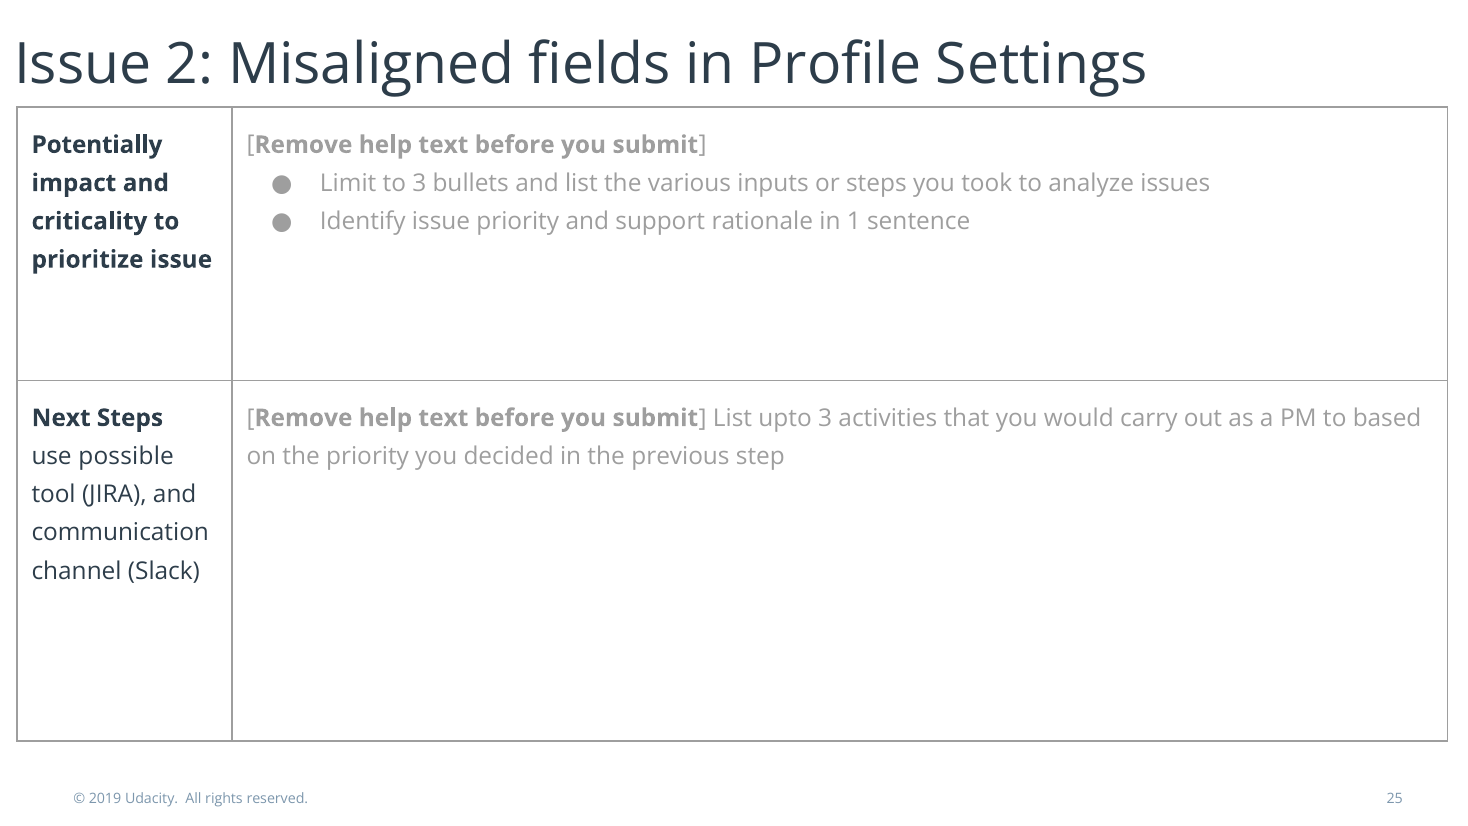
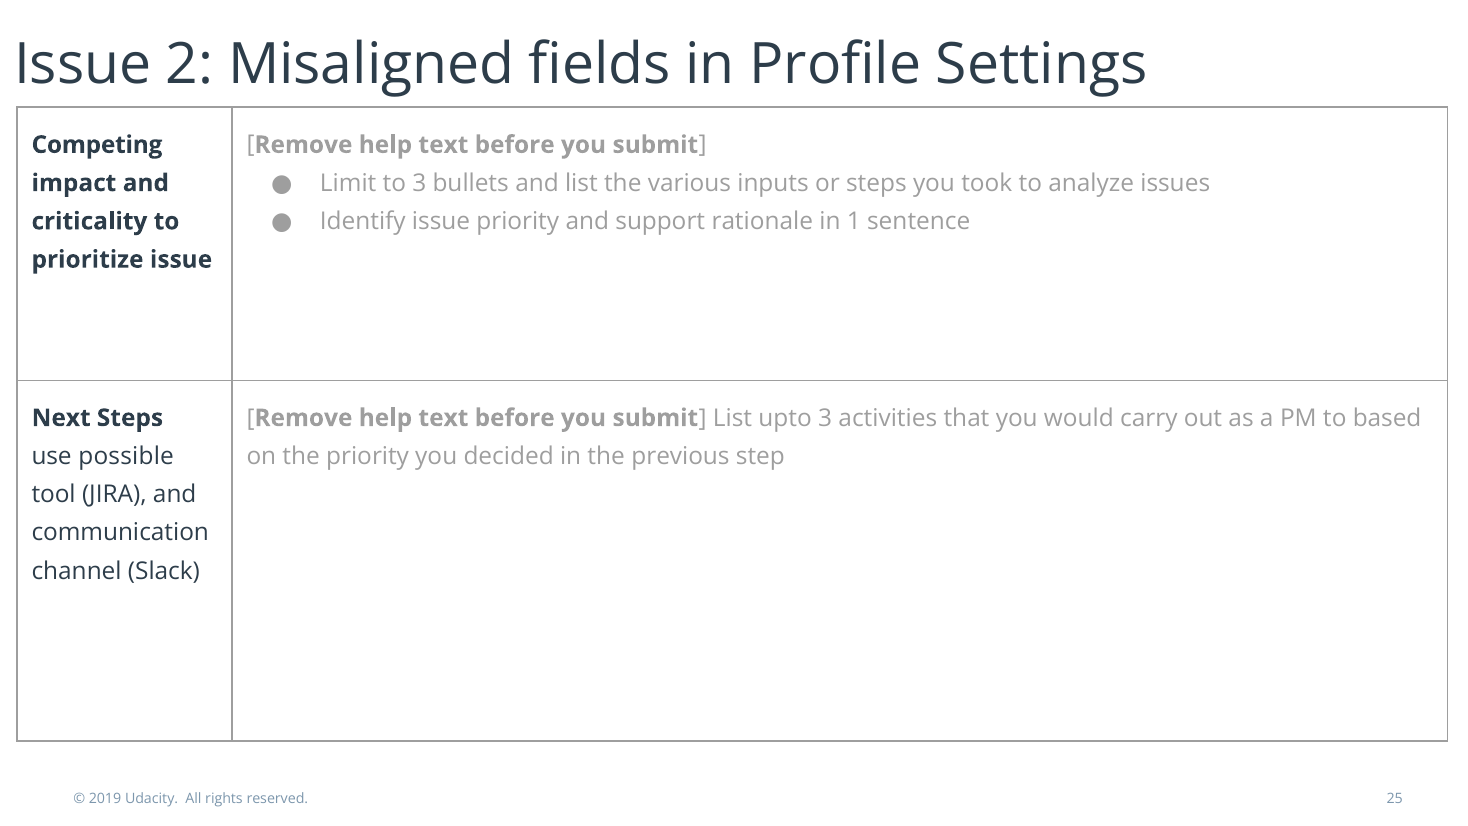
Potentially: Potentially -> Competing
